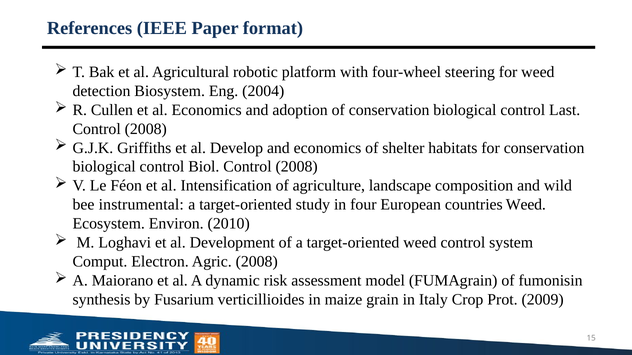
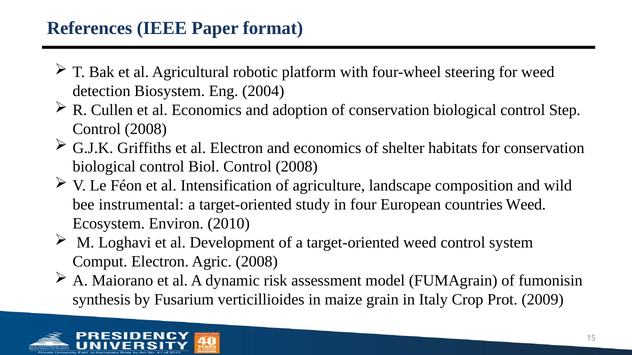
Last: Last -> Step
al Develop: Develop -> Electron
